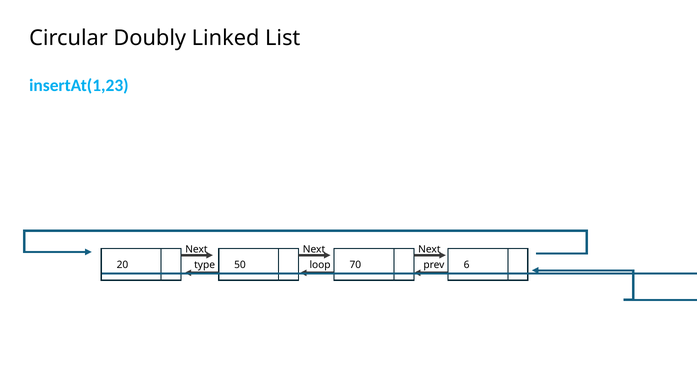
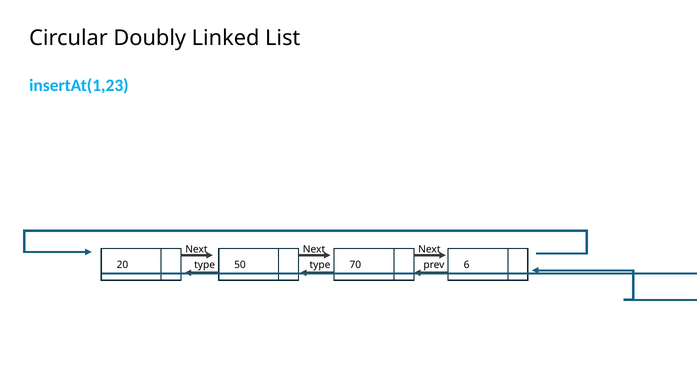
loop at (320, 265): loop -> type
